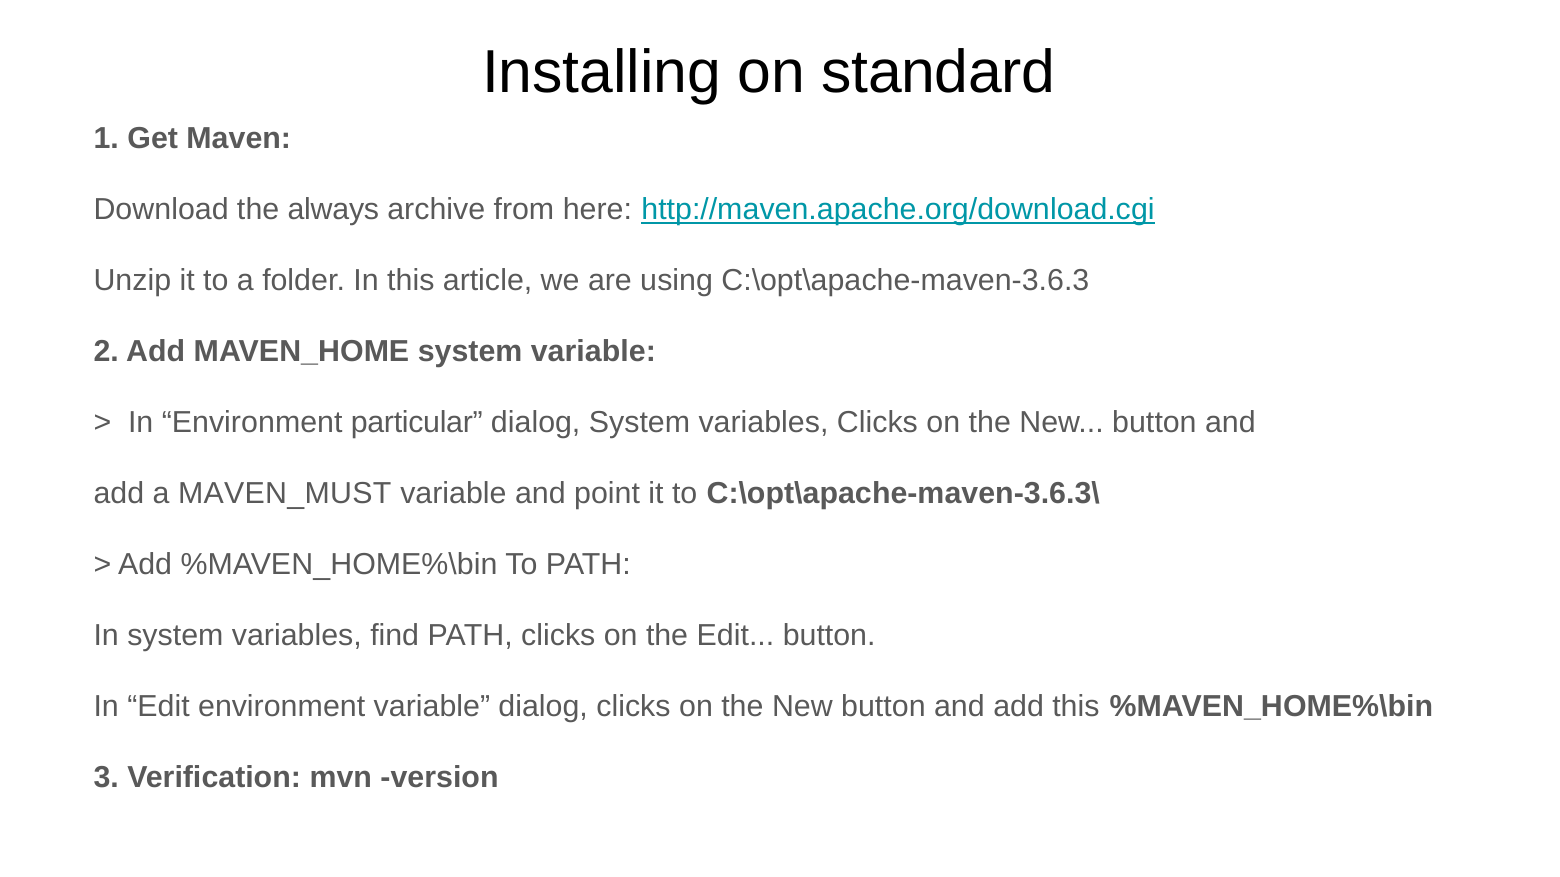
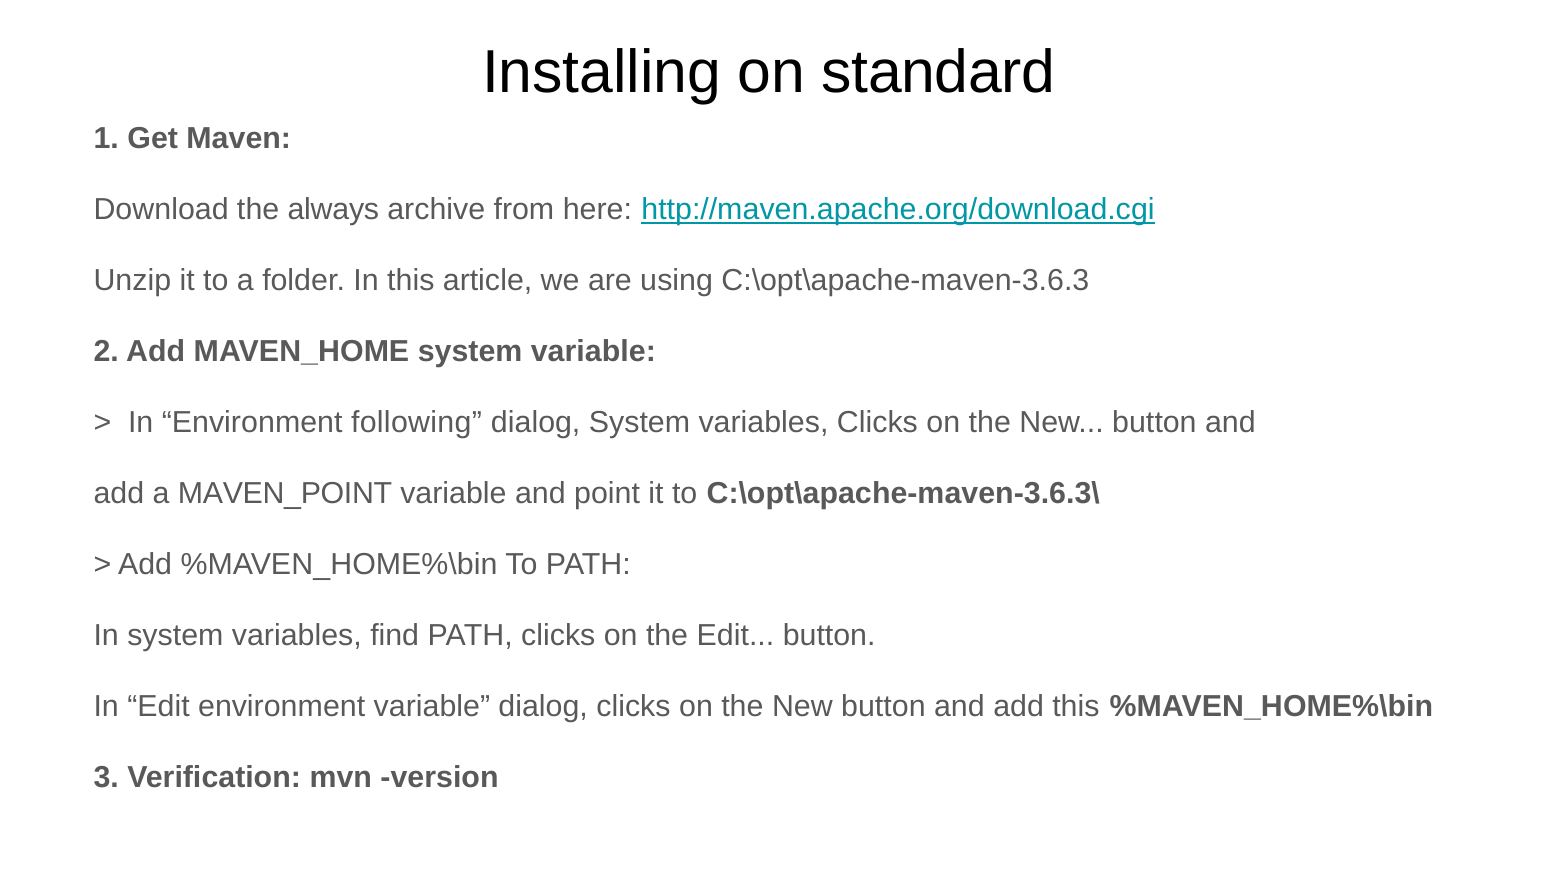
particular: particular -> following
MAVEN_MUST: MAVEN_MUST -> MAVEN_POINT
